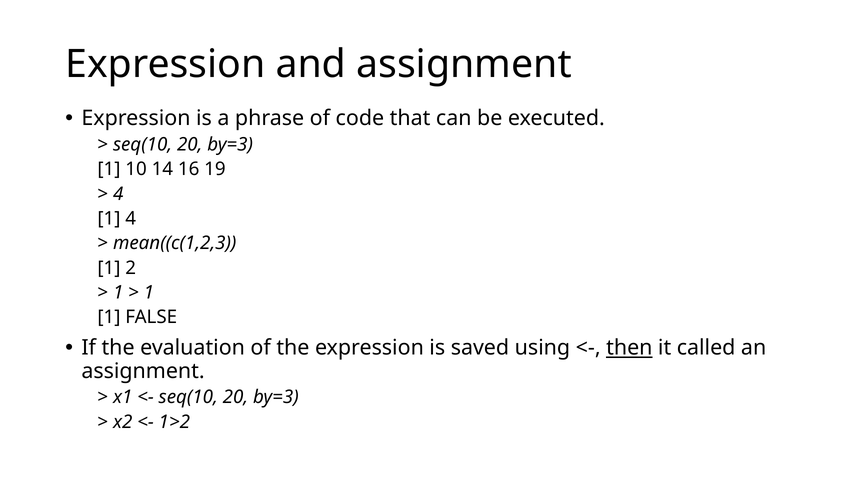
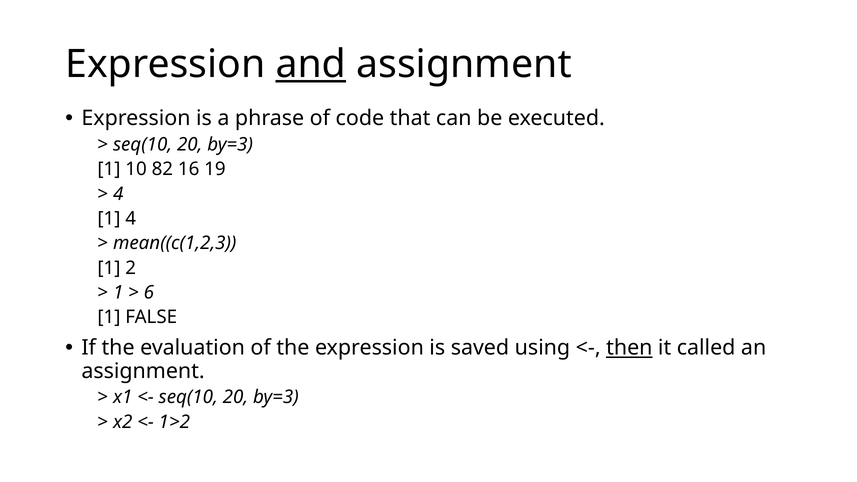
and underline: none -> present
14: 14 -> 82
1 at (149, 293): 1 -> 6
